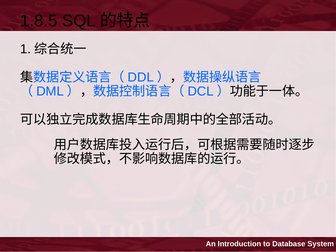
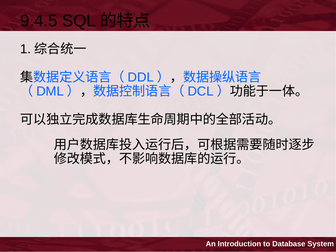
1.8.5: 1.8.5 -> 9.4.5
